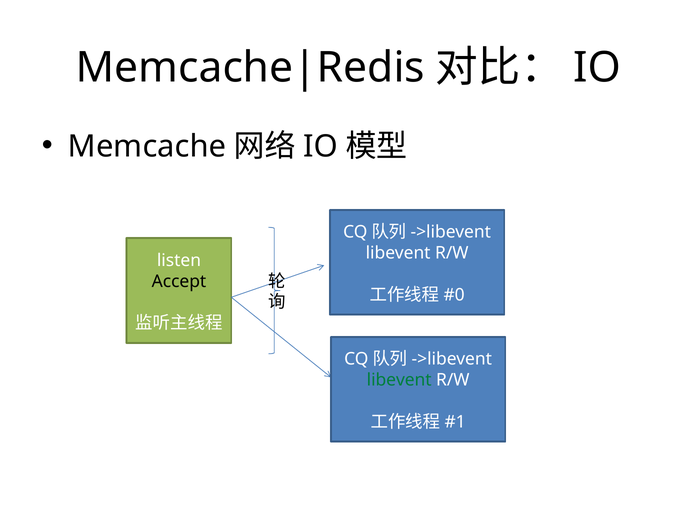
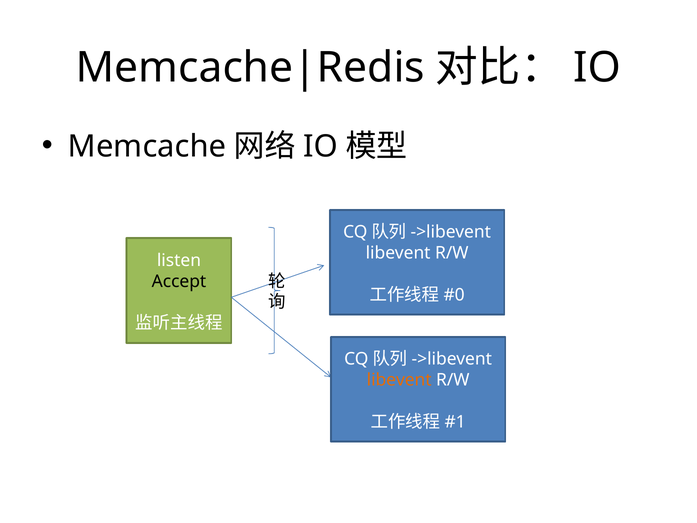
libevent at (399, 380) colour: green -> orange
